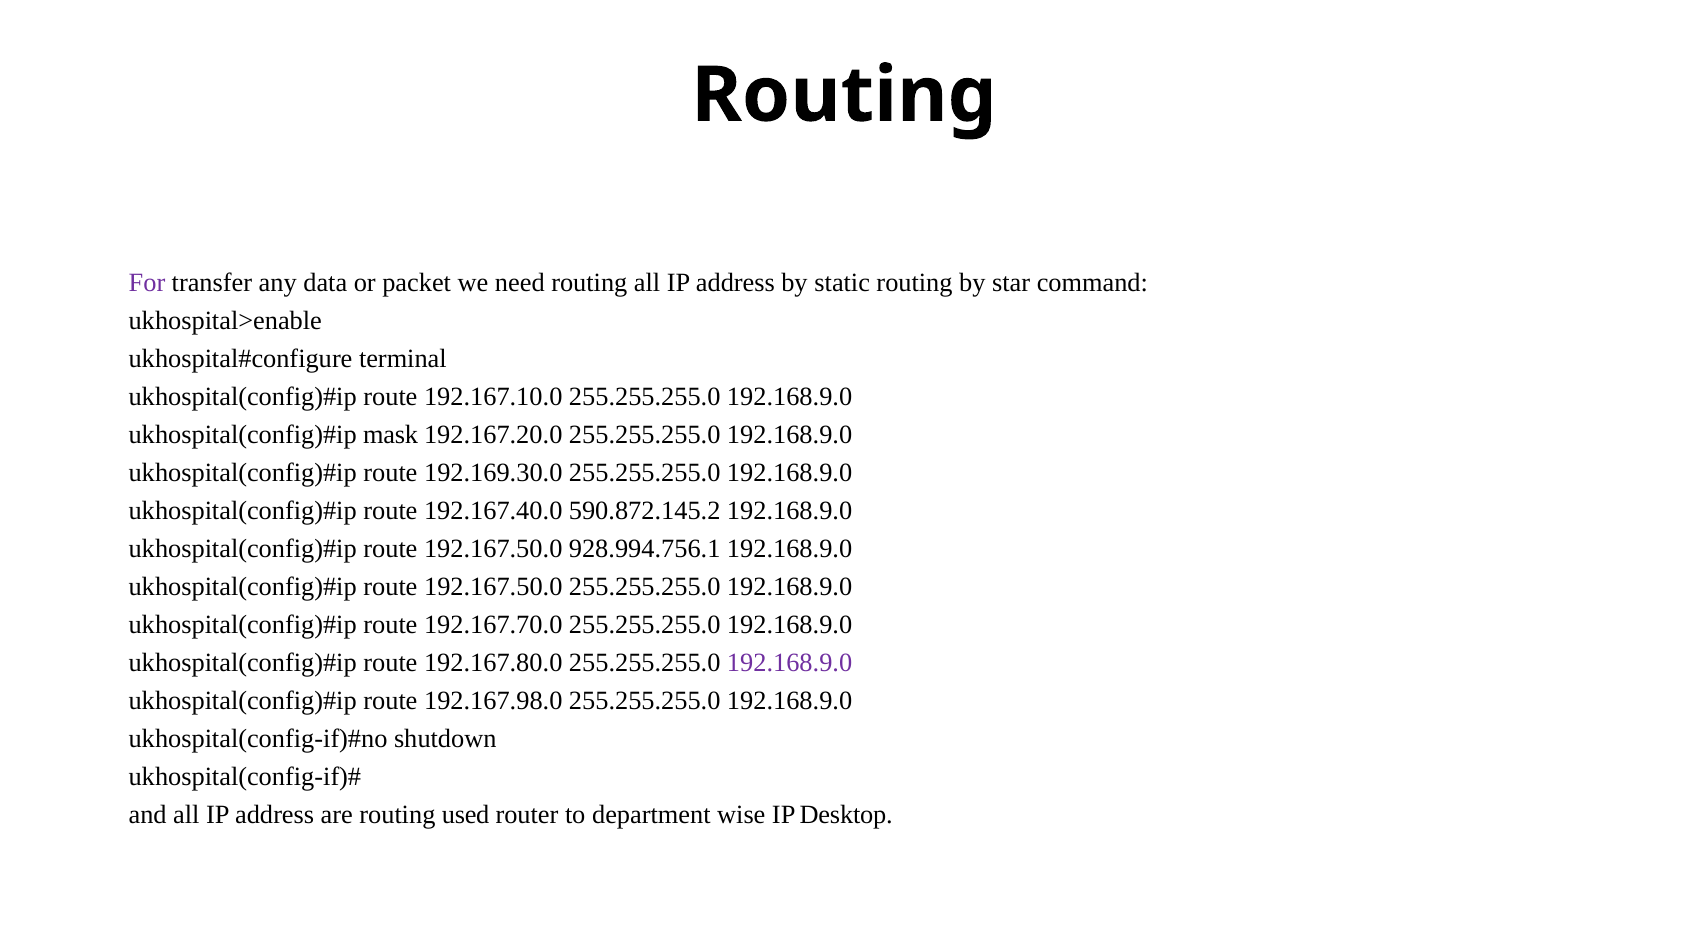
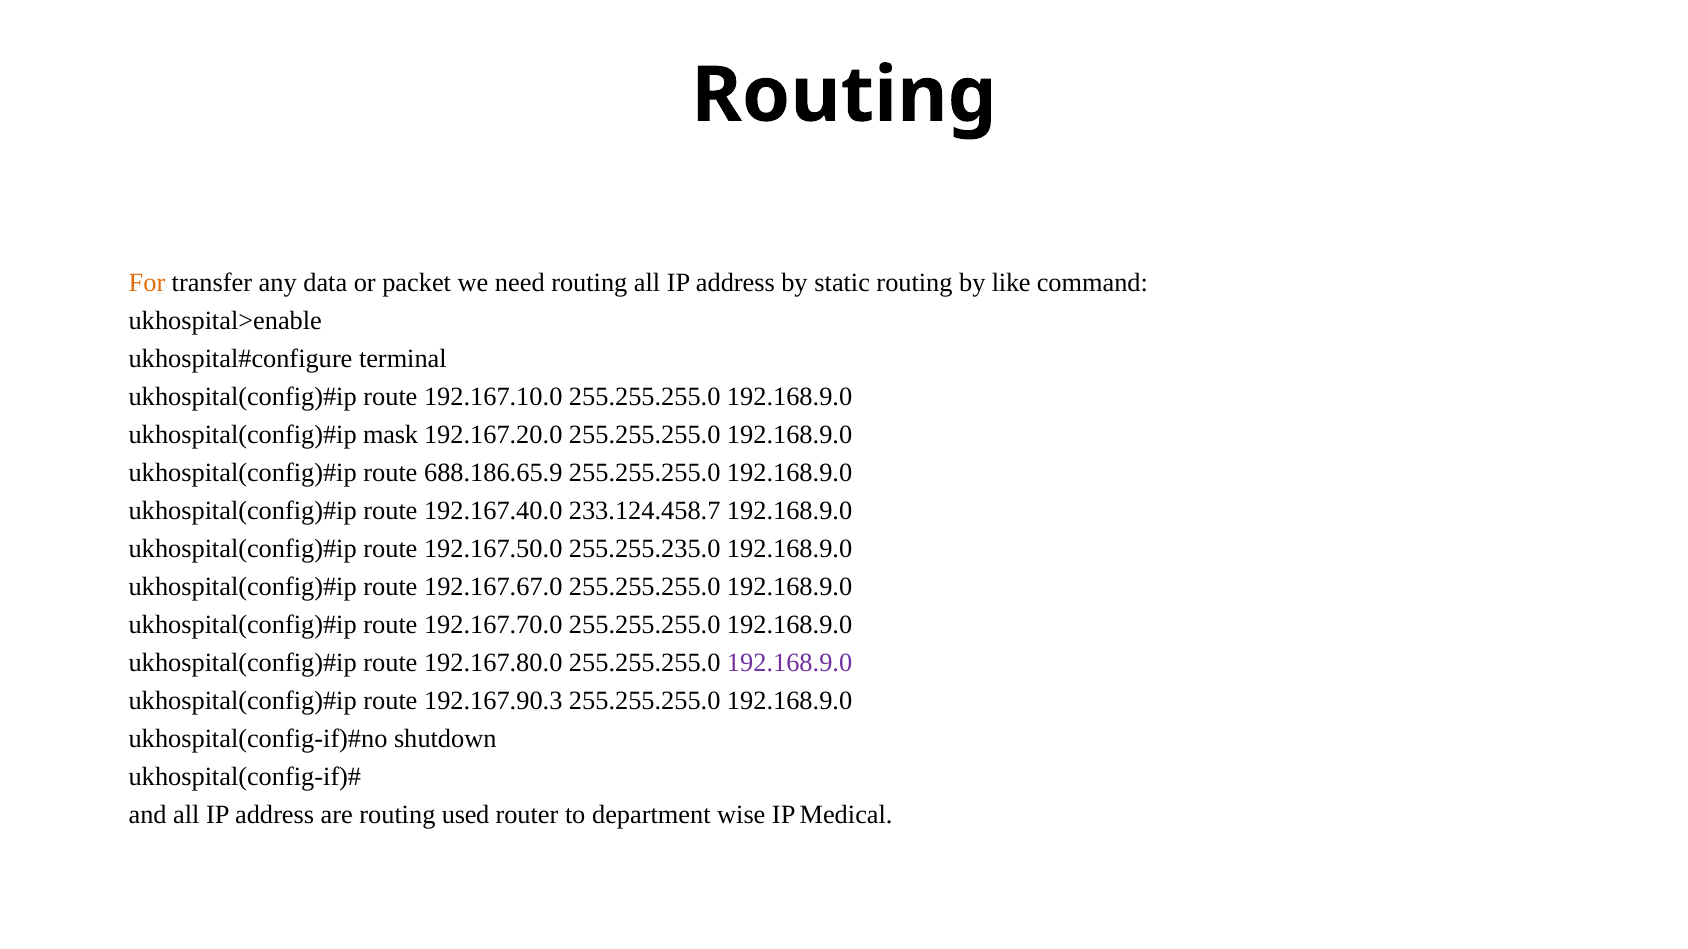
For colour: purple -> orange
star: star -> like
192.169.30.0: 192.169.30.0 -> 688.186.65.9
590.872.145.2: 590.872.145.2 -> 233.124.458.7
928.994.756.1: 928.994.756.1 -> 255.255.235.0
192.167.50.0 at (493, 587): 192.167.50.0 -> 192.167.67.0
192.167.98.0: 192.167.98.0 -> 192.167.90.3
Desktop: Desktop -> Medical
